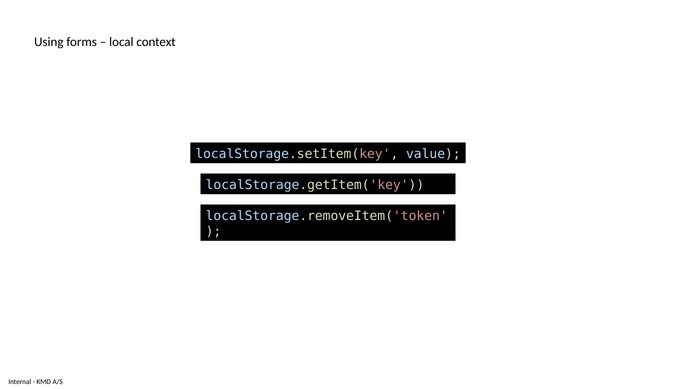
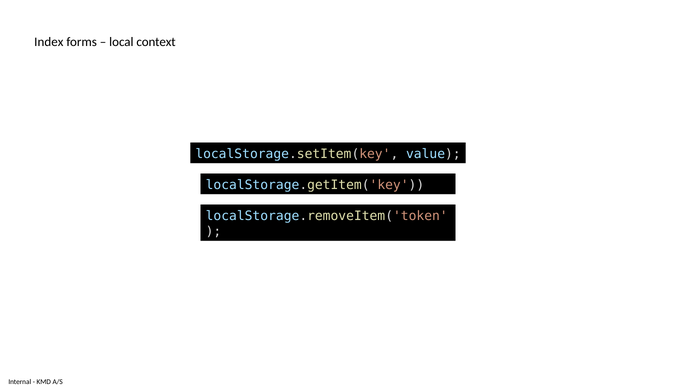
Using: Using -> Index
